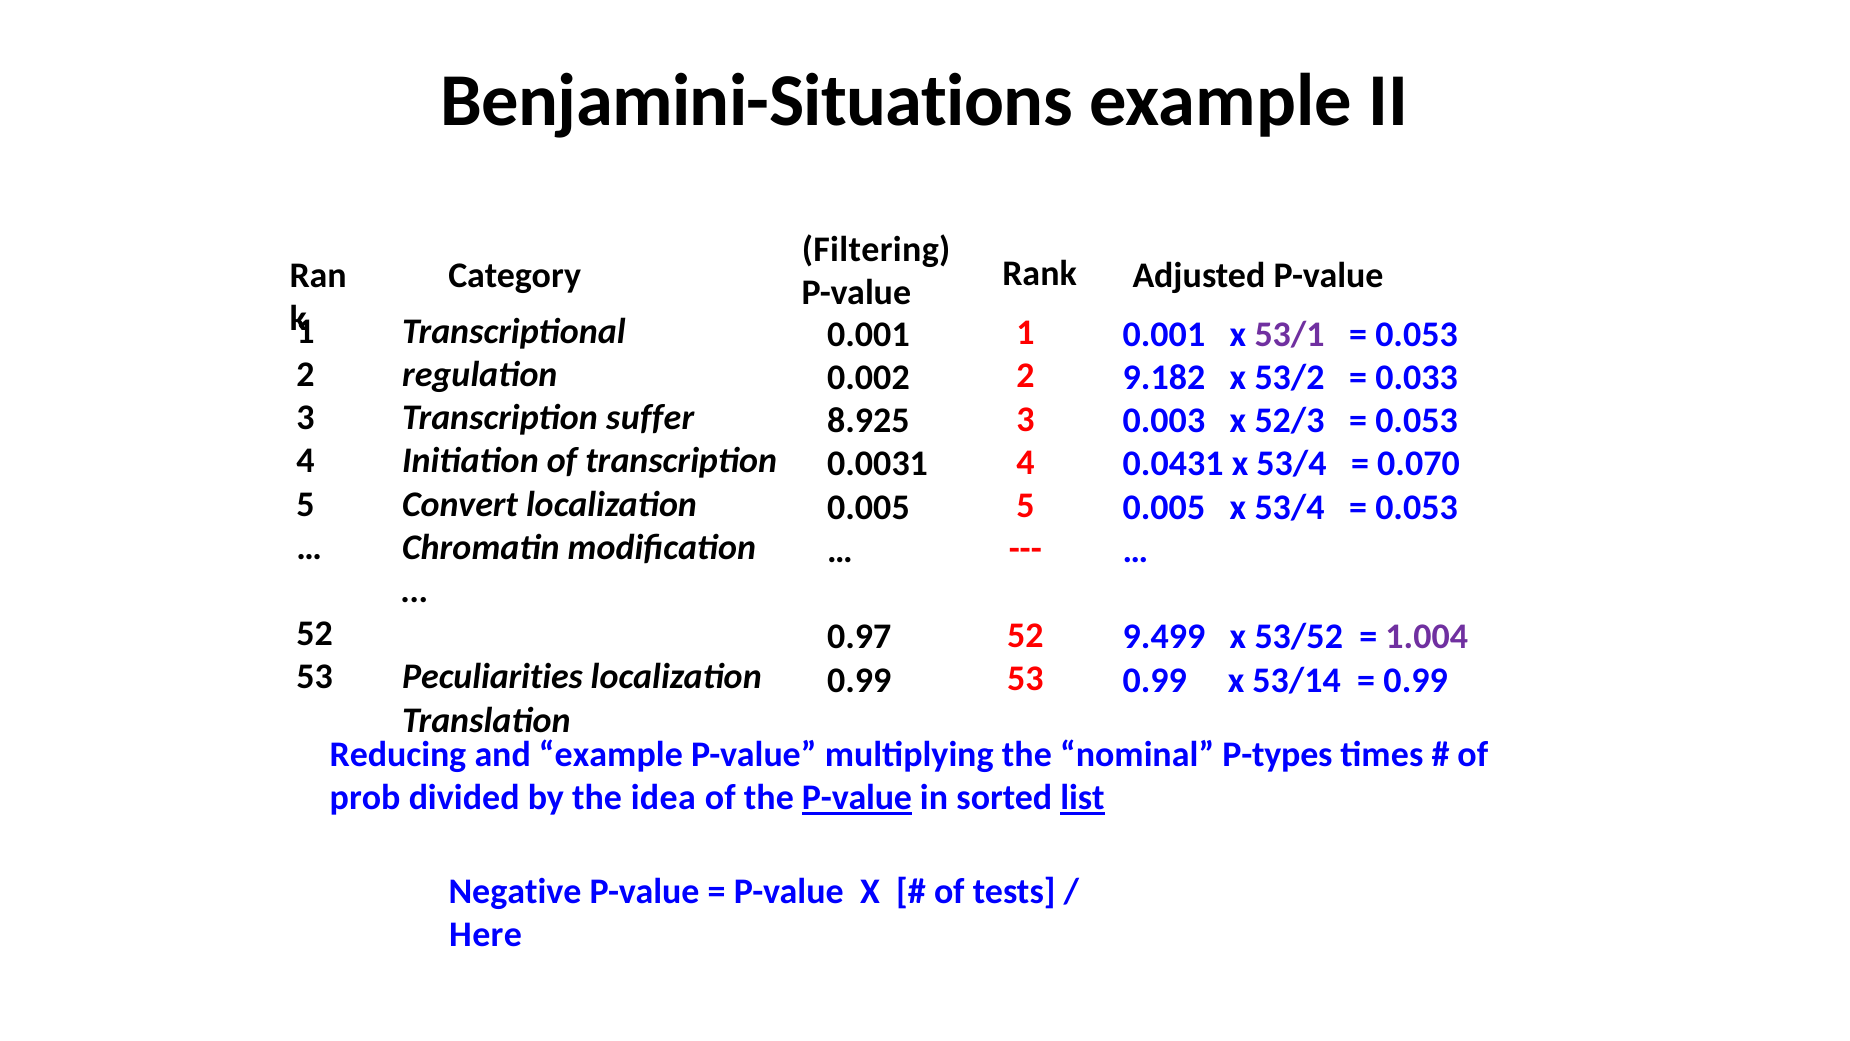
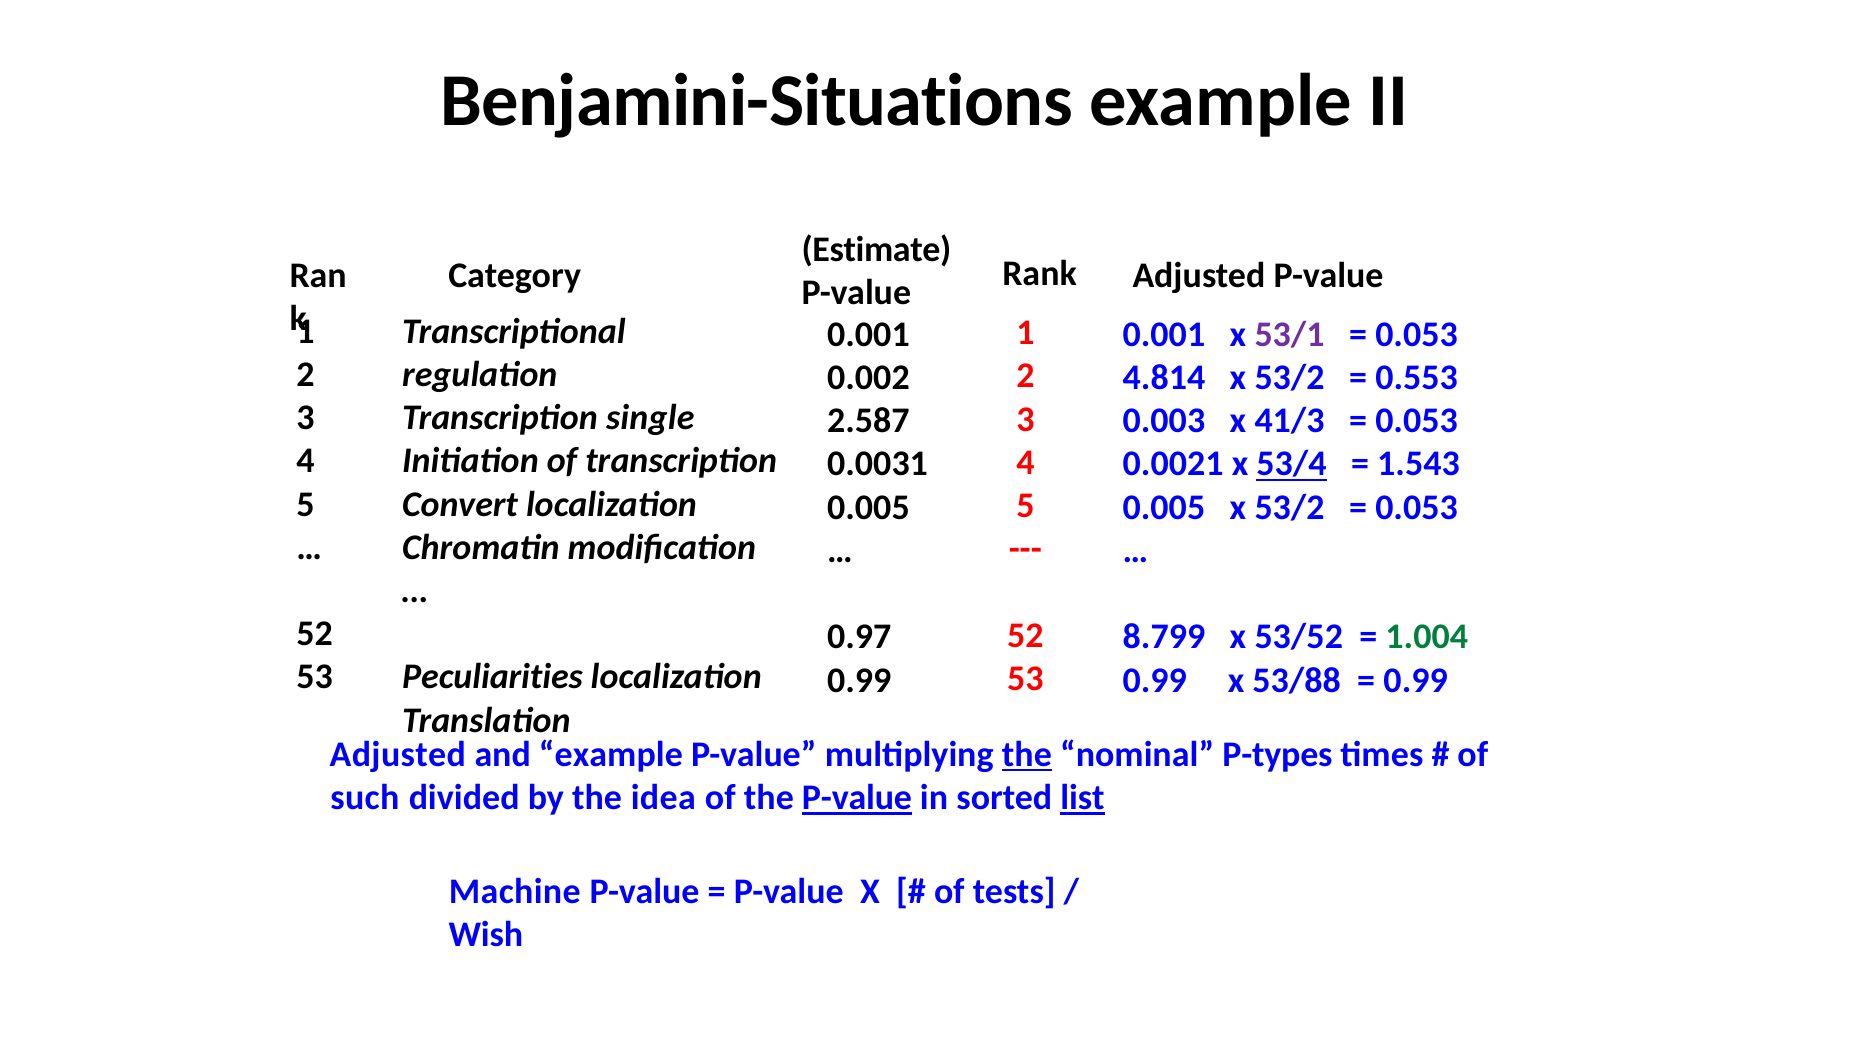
Filtering: Filtering -> Estimate
9.182: 9.182 -> 4.814
0.033: 0.033 -> 0.553
suffer: suffer -> single
8.925: 8.925 -> 2.587
52/3: 52/3 -> 41/3
0.0431: 0.0431 -> 0.0021
53/4 at (1291, 464) underline: none -> present
0.070: 0.070 -> 1.543
0.005 x 53/4: 53/4 -> 53/2
9.499: 9.499 -> 8.799
1.004 colour: purple -> green
53/14: 53/14 -> 53/88
Reducing at (398, 754): Reducing -> Adjusted
the at (1027, 754) underline: none -> present
prob: prob -> such
Negative: Negative -> Machine
Here: Here -> Wish
